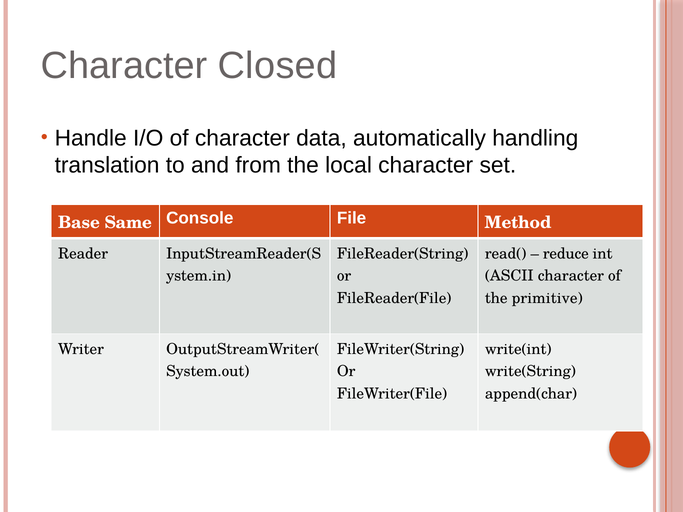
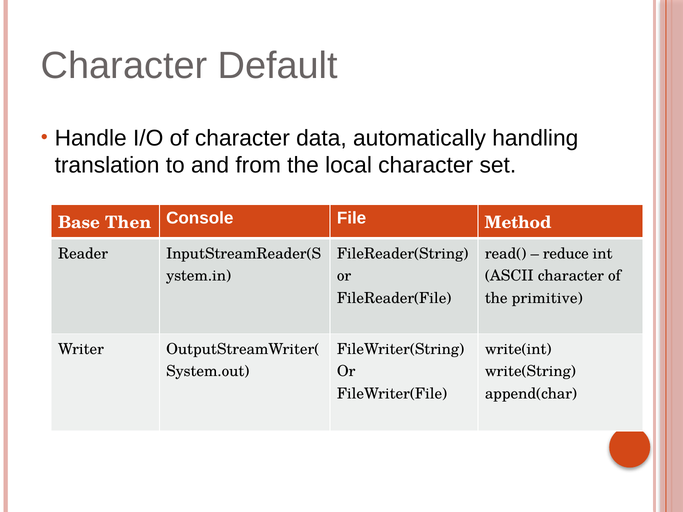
Closed: Closed -> Default
Same: Same -> Then
